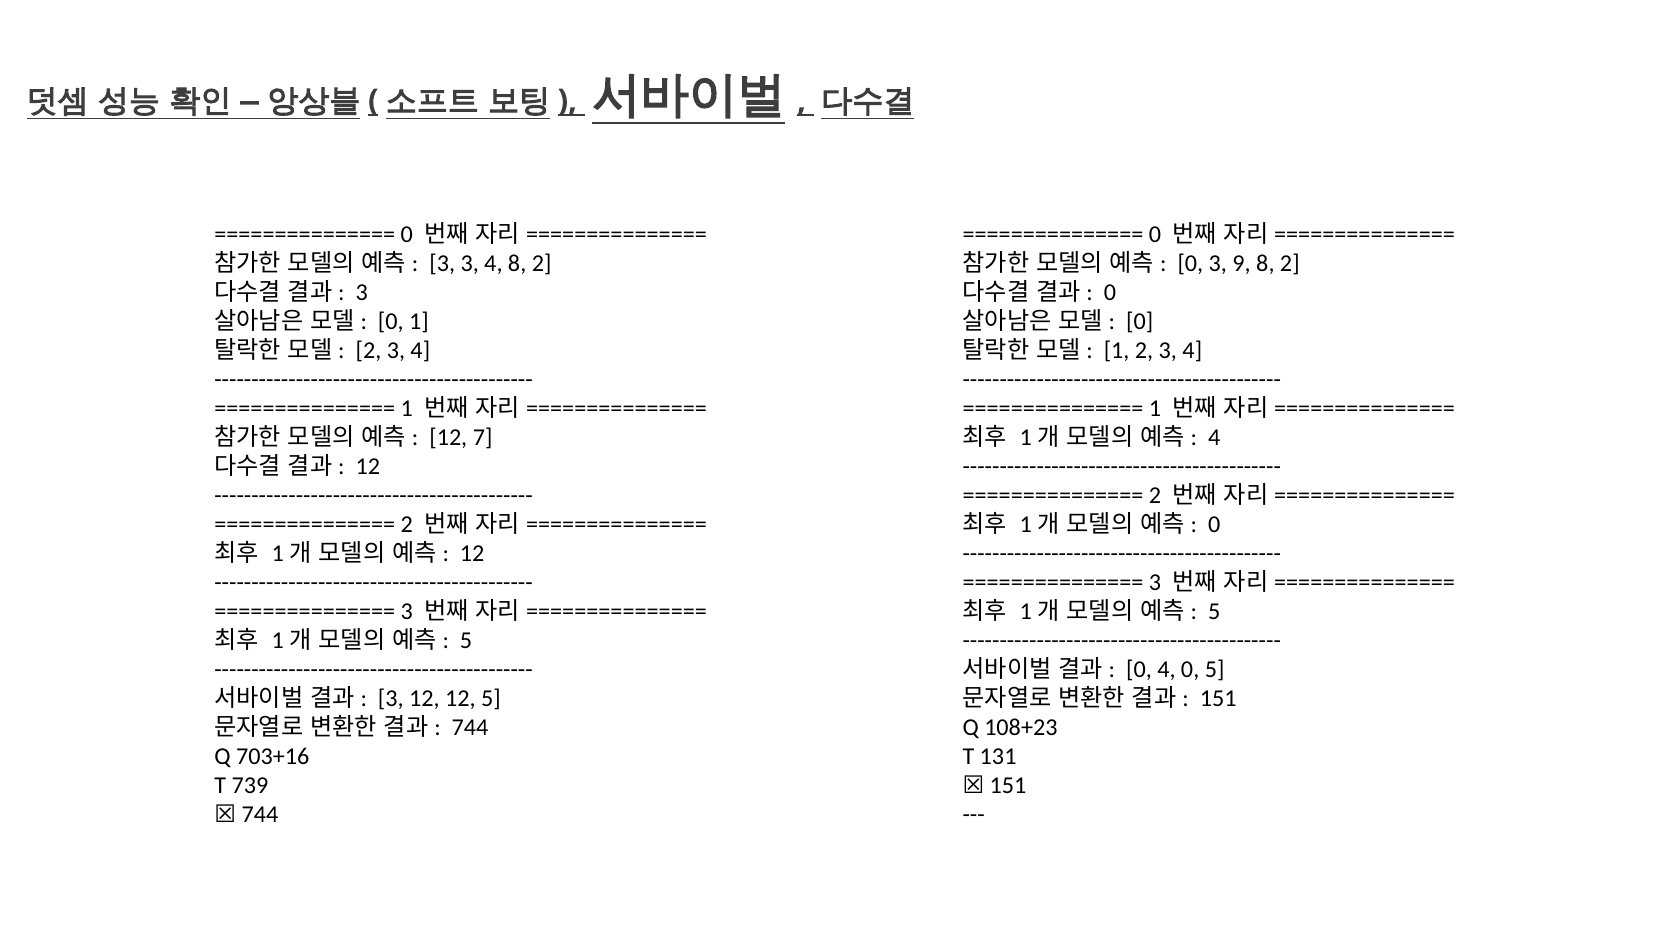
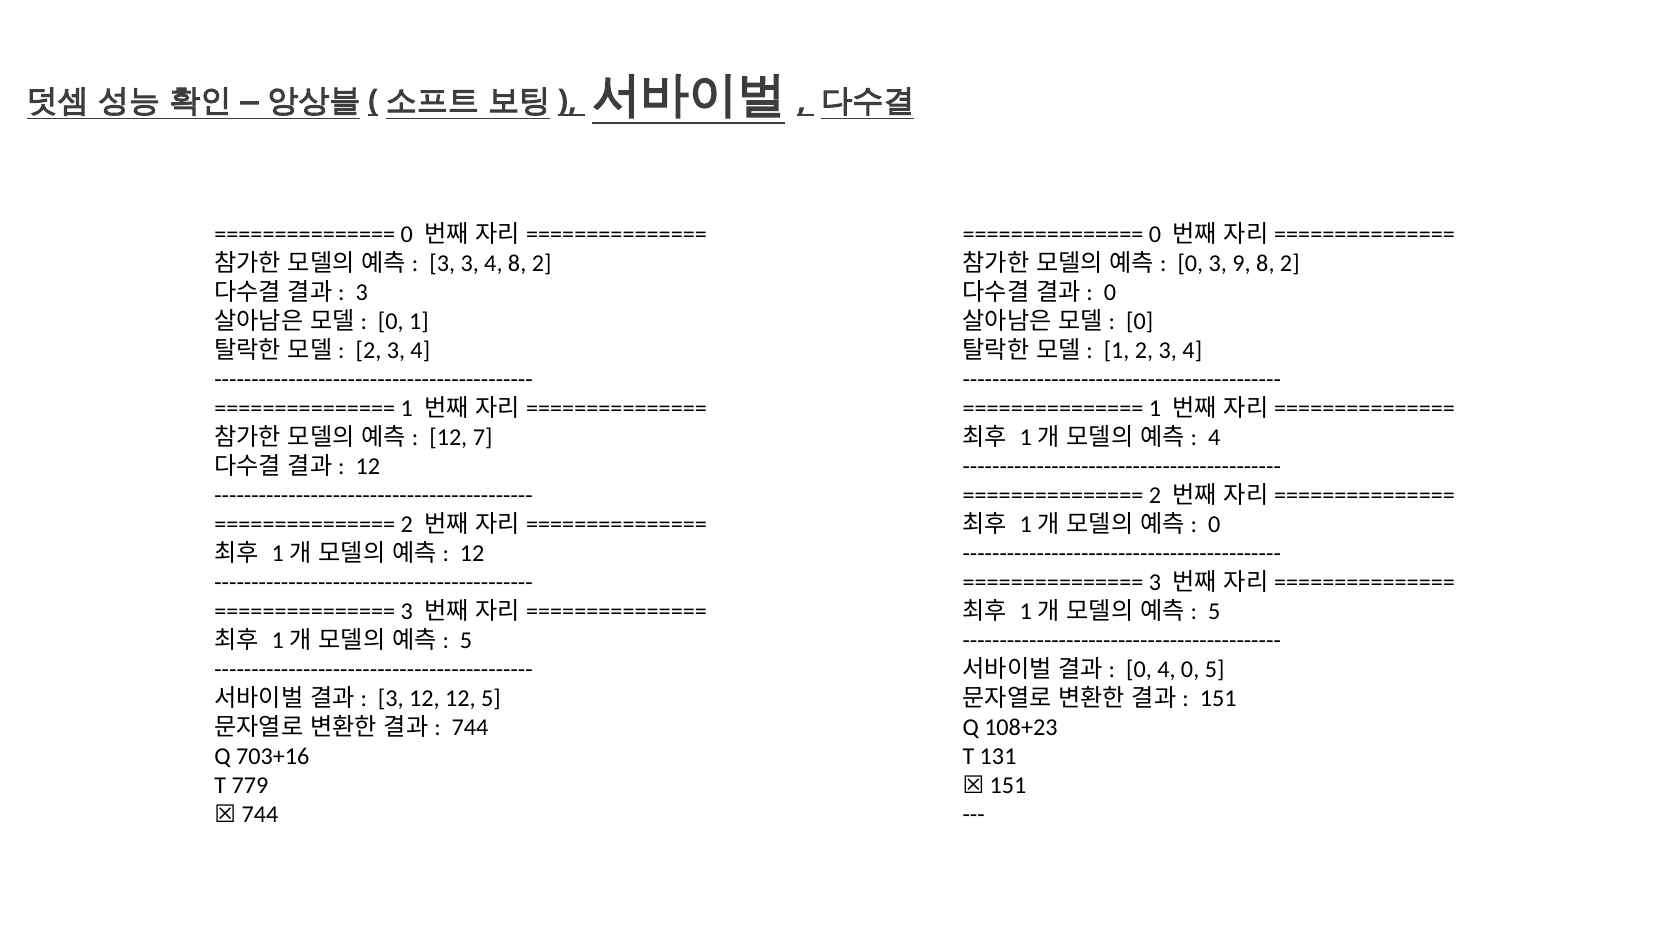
739: 739 -> 779
